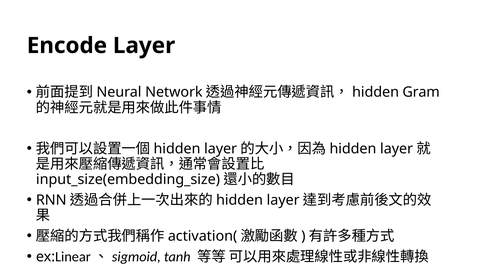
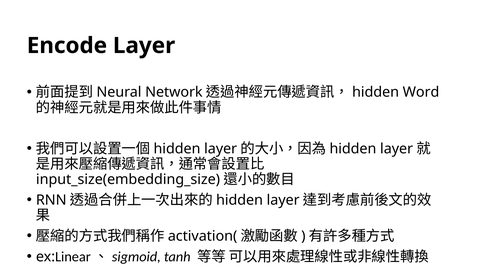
Gram: Gram -> Word
